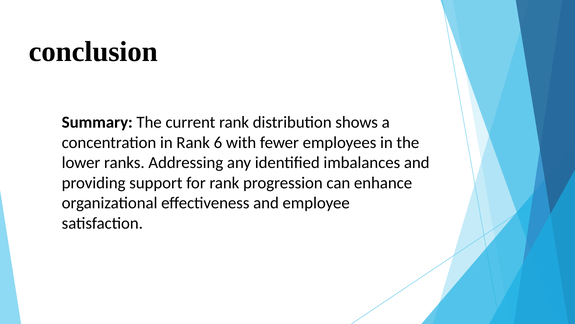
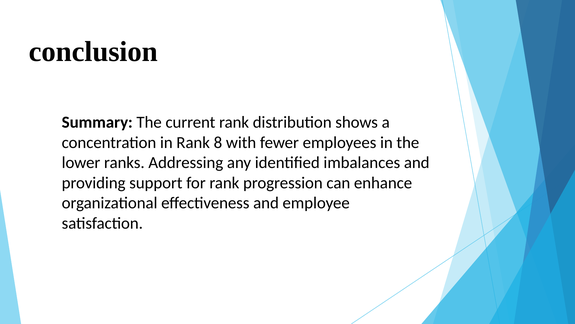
6: 6 -> 8
